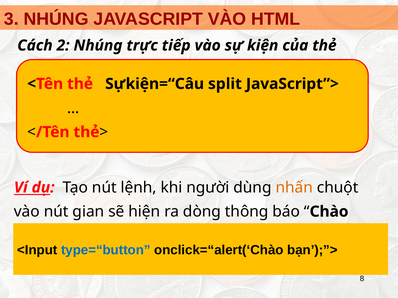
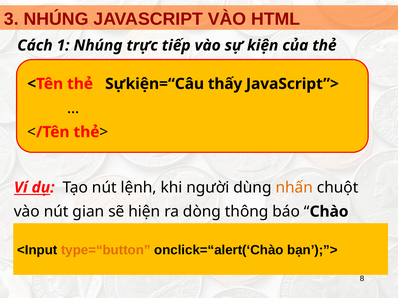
2: 2 -> 1
split: split -> thấy
type=“button colour: blue -> orange
